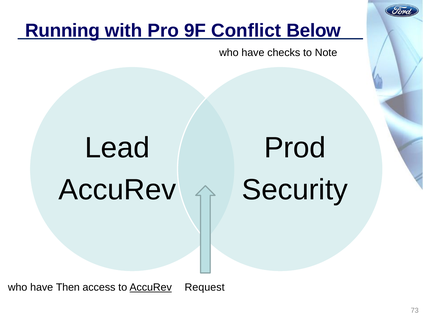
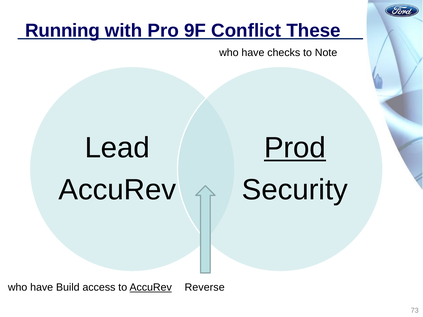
Below: Below -> These
Prod underline: none -> present
Then: Then -> Build
Request: Request -> Reverse
